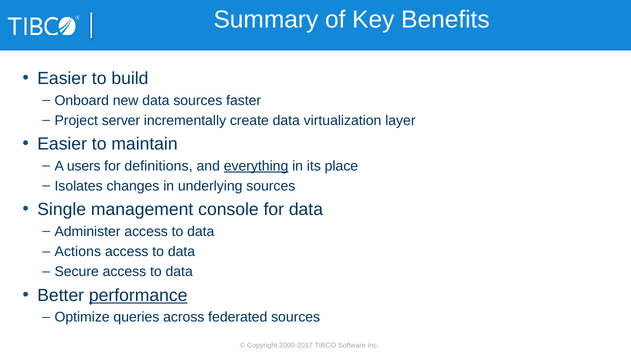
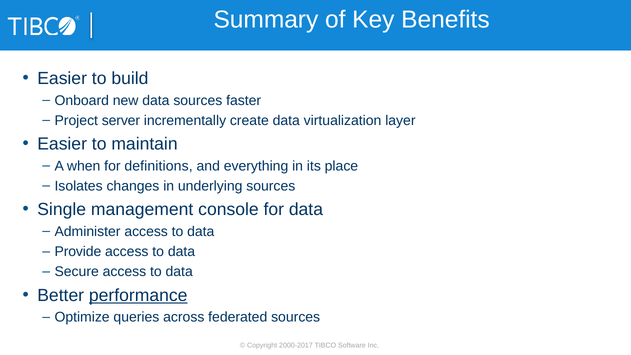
users: users -> when
everything underline: present -> none
Actions: Actions -> Provide
